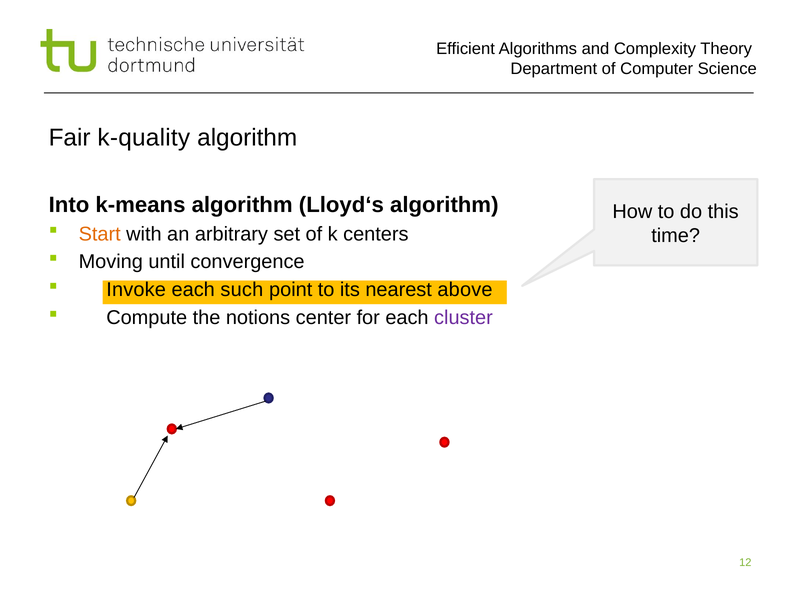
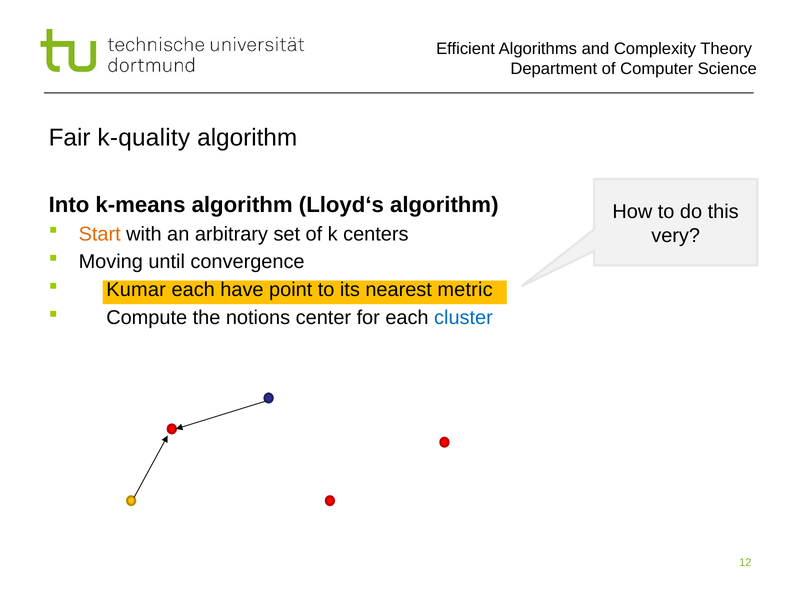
time: time -> very
Invoke: Invoke -> Kumar
such: such -> have
above: above -> metric
cluster colour: purple -> blue
